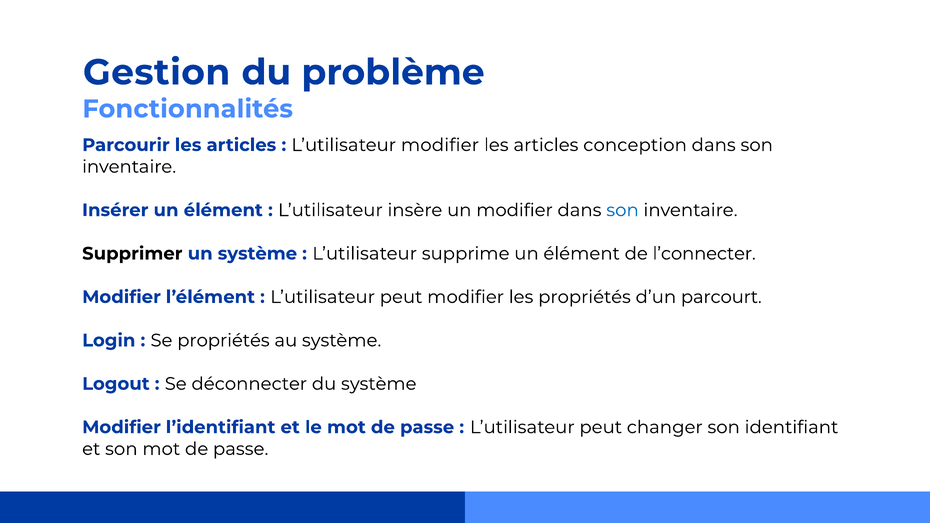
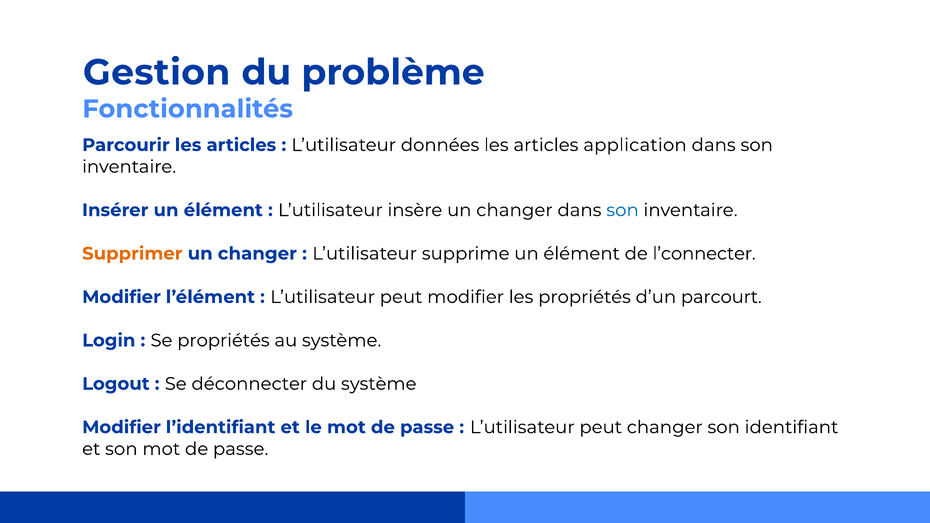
L’utilisateur modifier: modifier -> données
conception: conception -> application
insère un modifier: modifier -> changer
Supprimer colour: black -> orange
système at (257, 254): système -> changer
